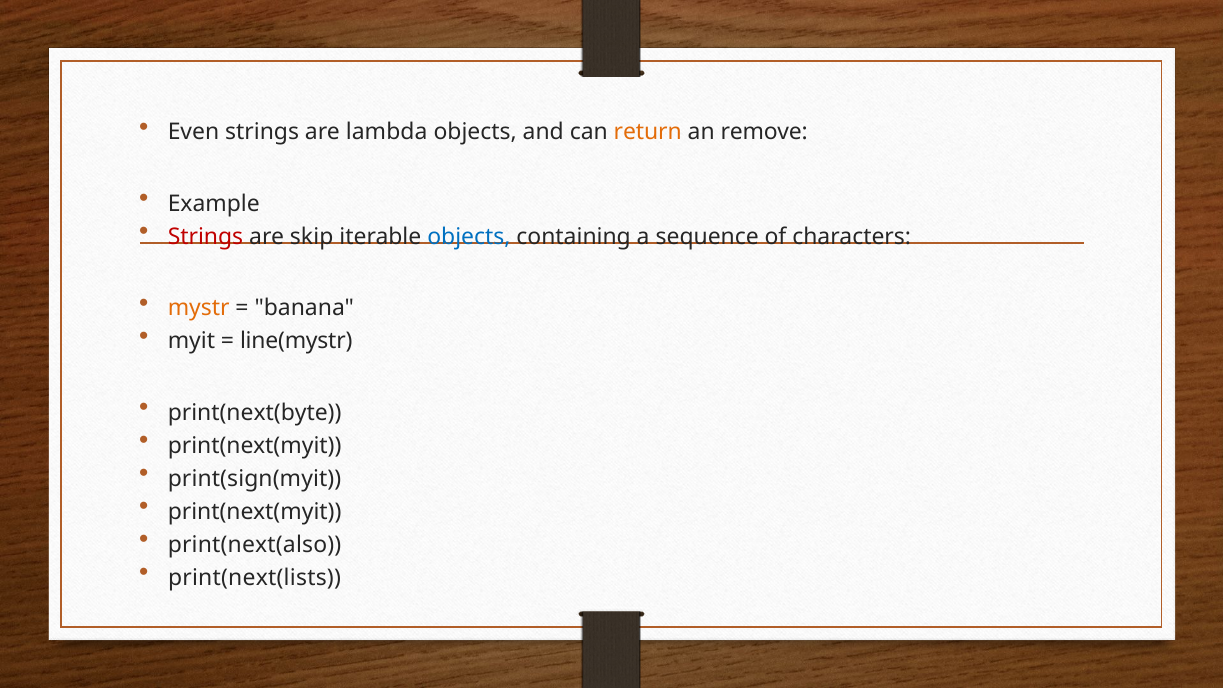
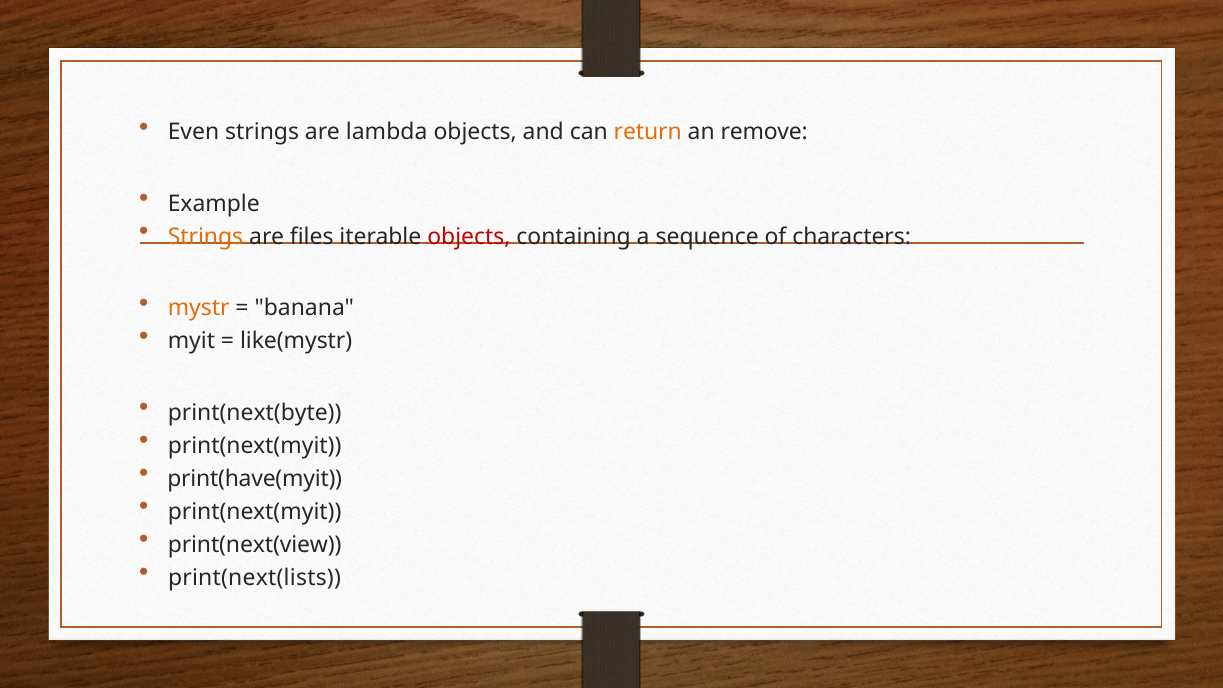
Strings at (206, 237) colour: red -> orange
skip: skip -> files
objects at (469, 237) colour: blue -> red
line(mystr: line(mystr -> like(mystr
print(sign(myit: print(sign(myit -> print(have(myit
print(next(also: print(next(also -> print(next(view
